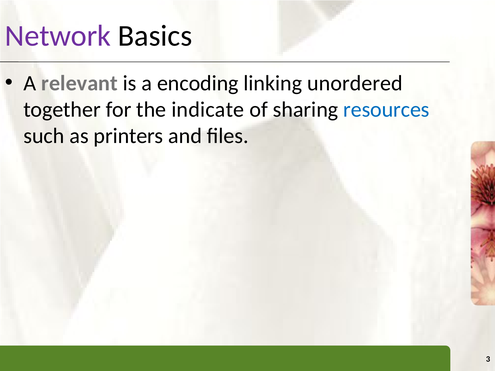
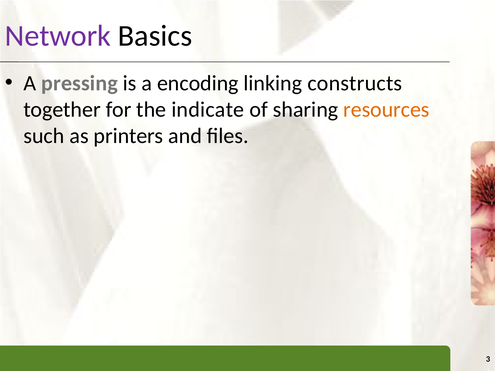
relevant: relevant -> pressing
unordered: unordered -> constructs
resources colour: blue -> orange
